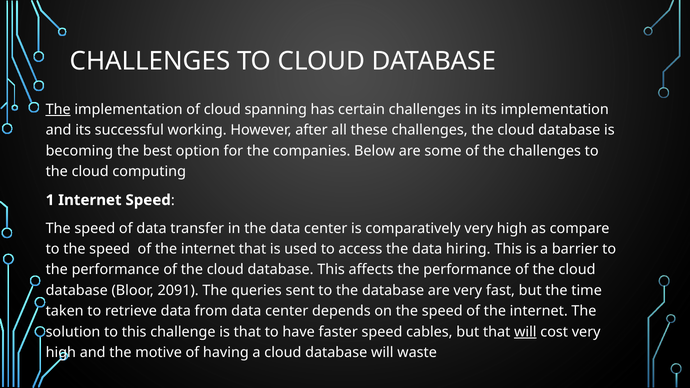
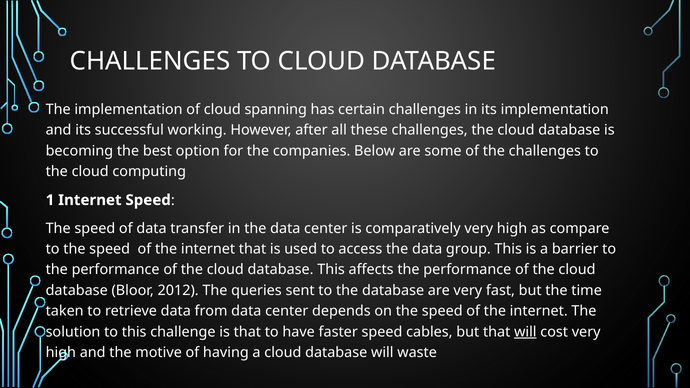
The at (58, 110) underline: present -> none
hiring: hiring -> group
2091: 2091 -> 2012
